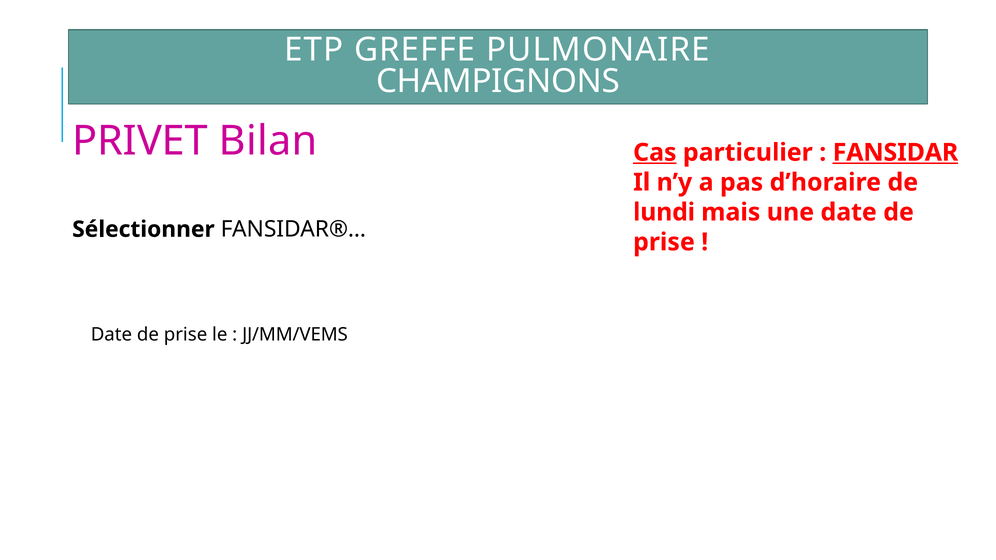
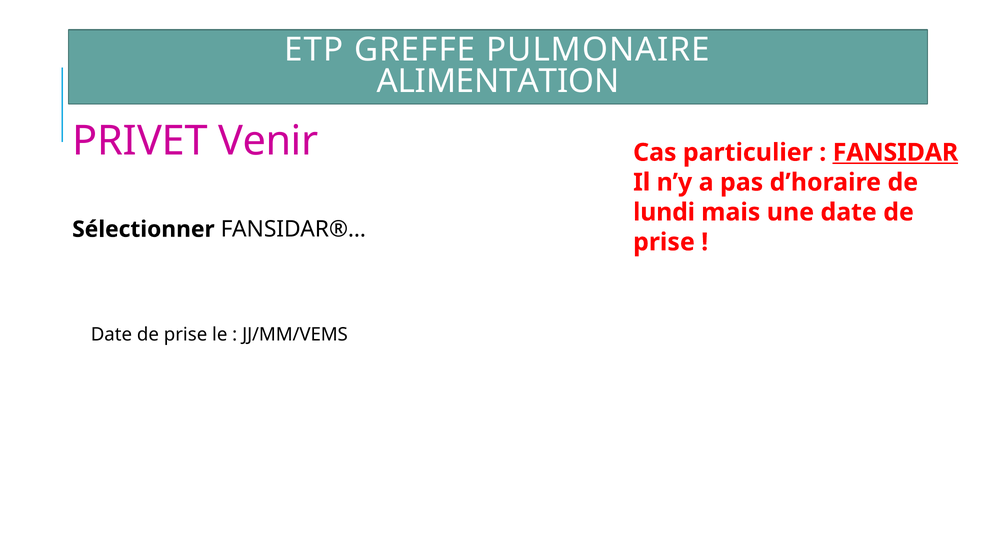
CHAMPIGNONS: CHAMPIGNONS -> ALIMENTATION
Bilan: Bilan -> Venir
Cas underline: present -> none
